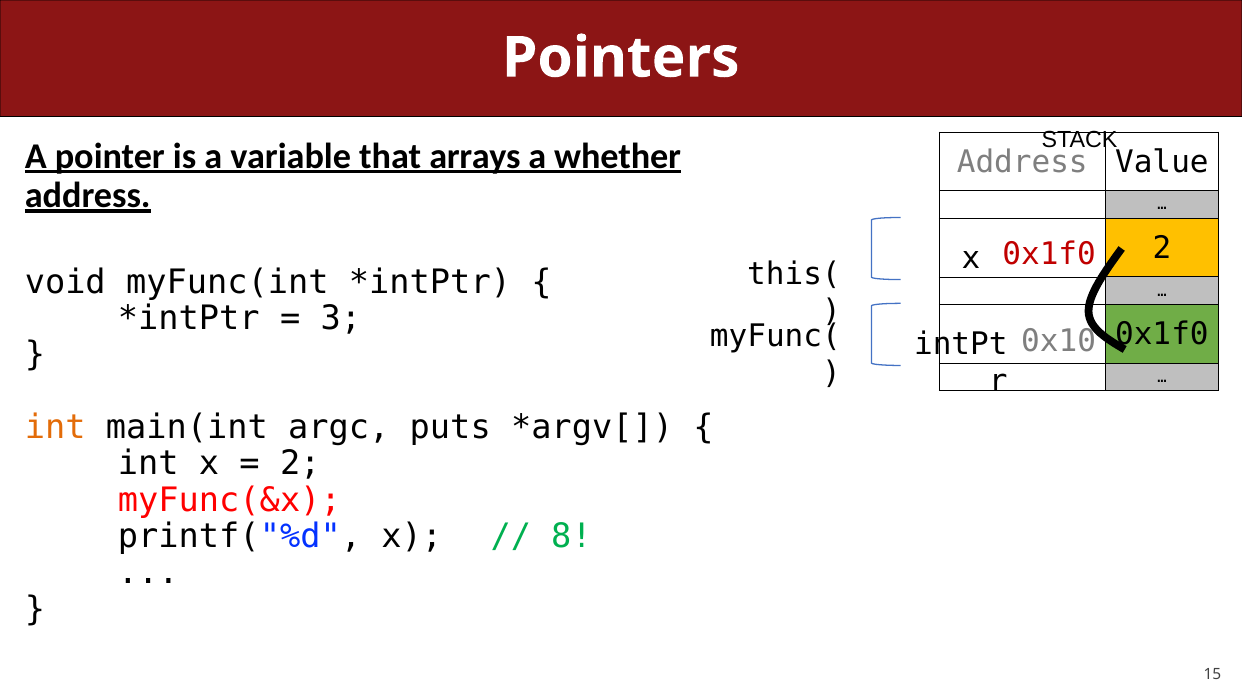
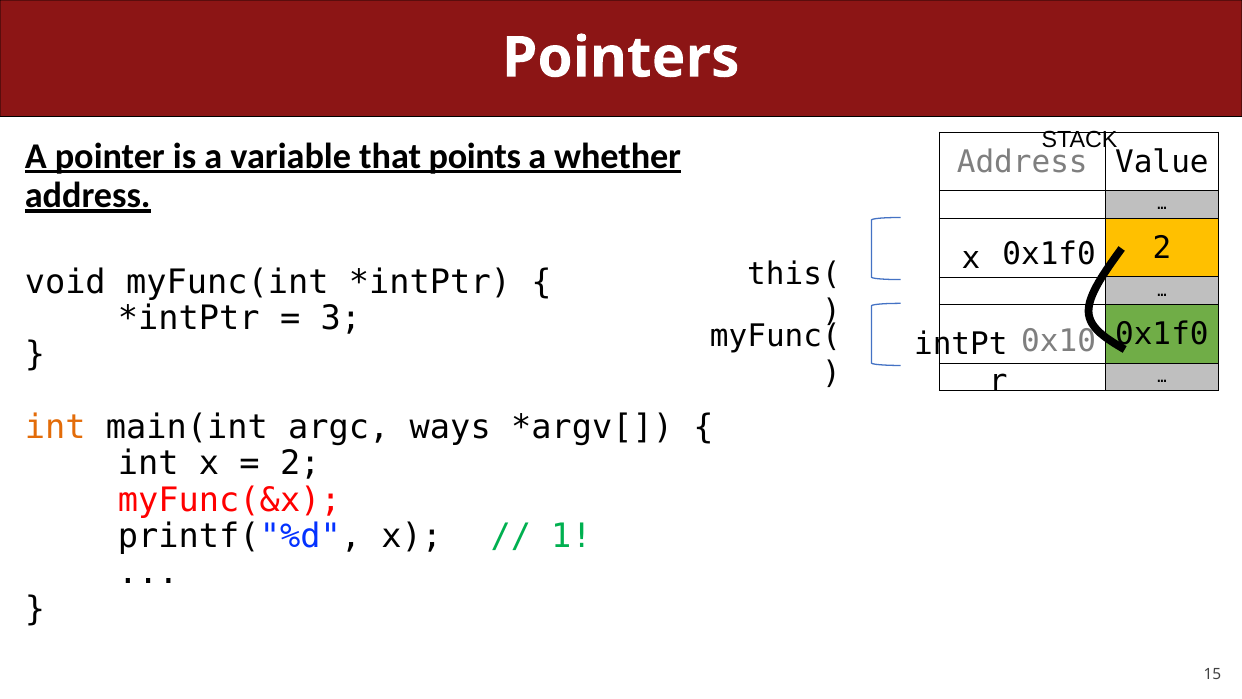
arrays: arrays -> points
0x1f0 at (1049, 255) colour: red -> black
puts: puts -> ways
8: 8 -> 1
